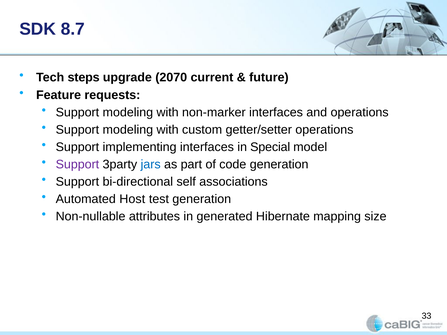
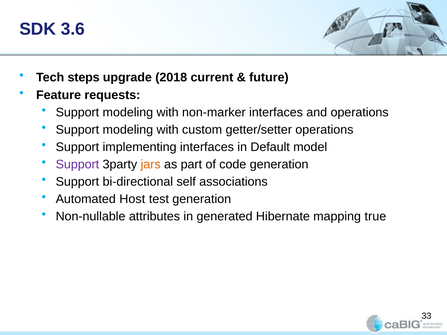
8.7: 8.7 -> 3.6
2070: 2070 -> 2018
Special: Special -> Default
jars colour: blue -> orange
size: size -> true
